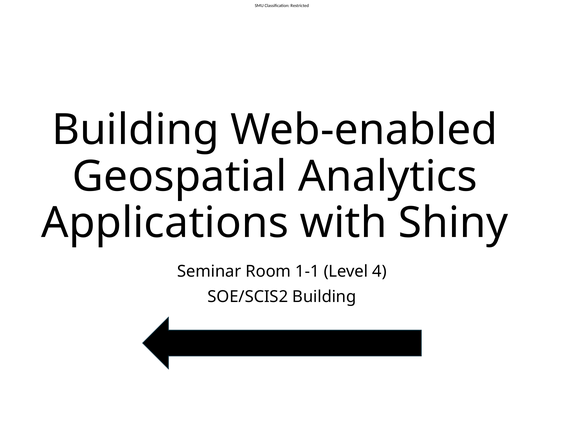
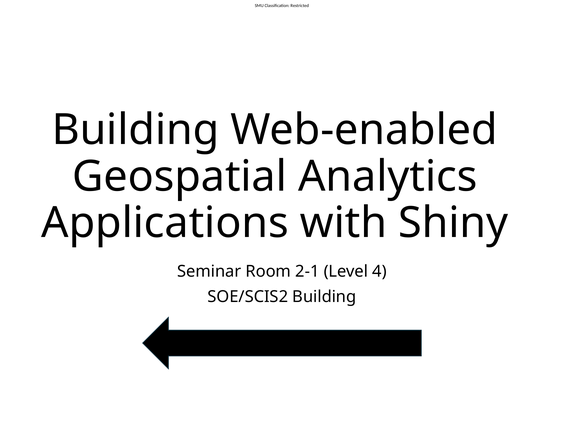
1-1: 1-1 -> 2-1
